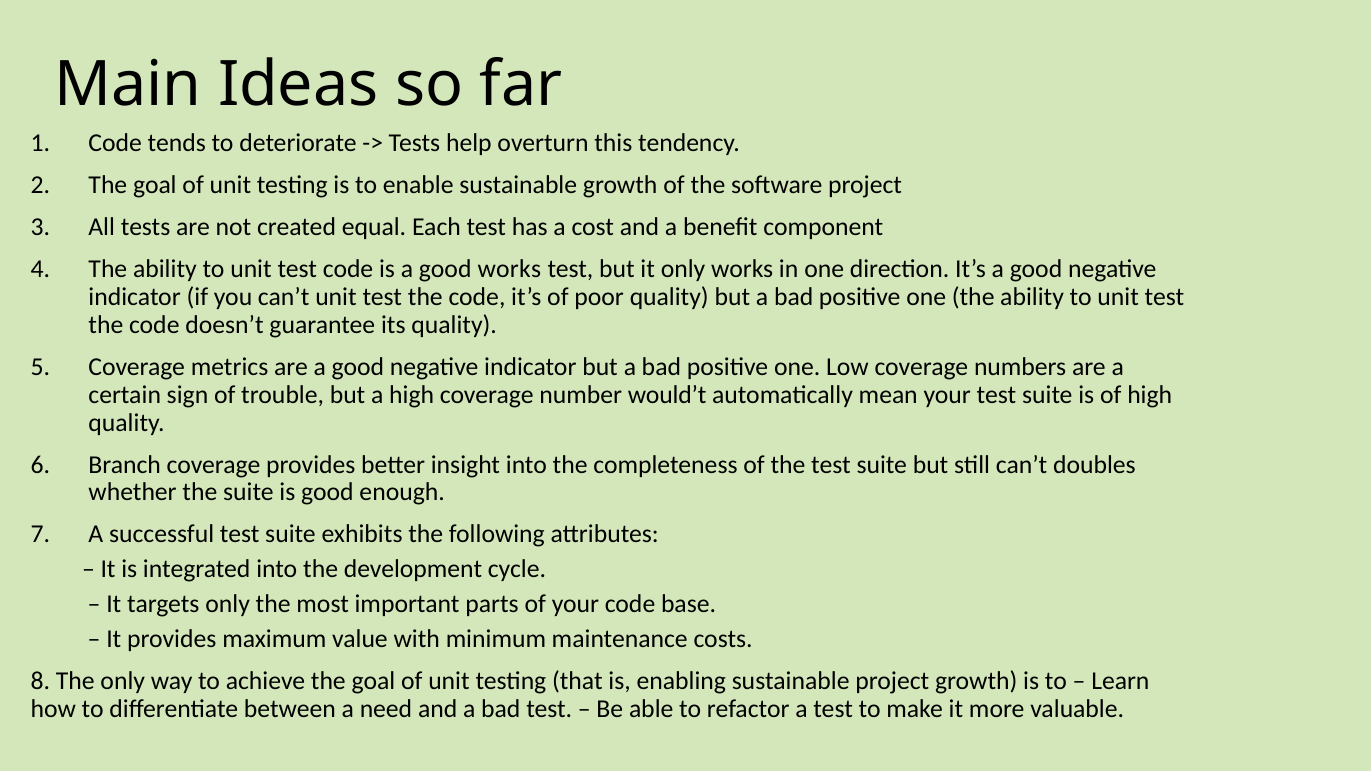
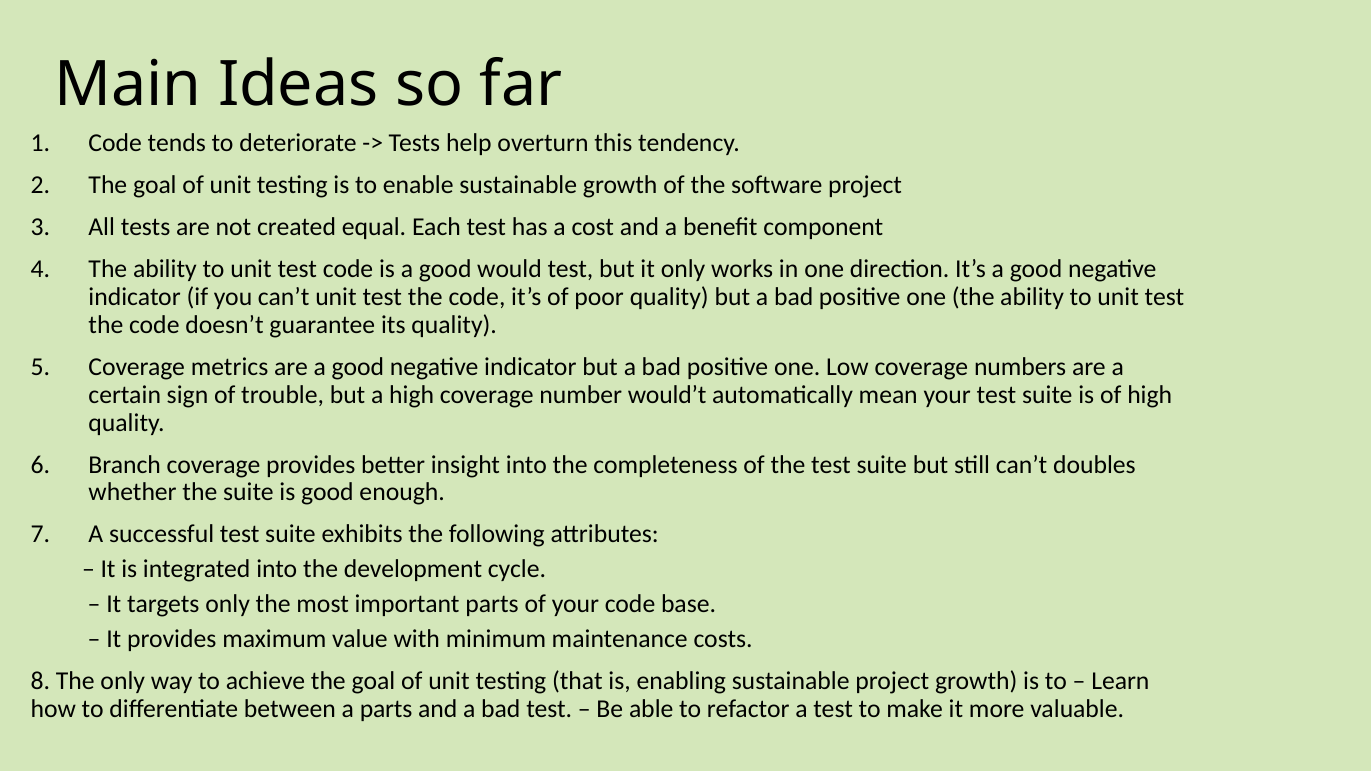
good works: works -> would
a need: need -> parts
